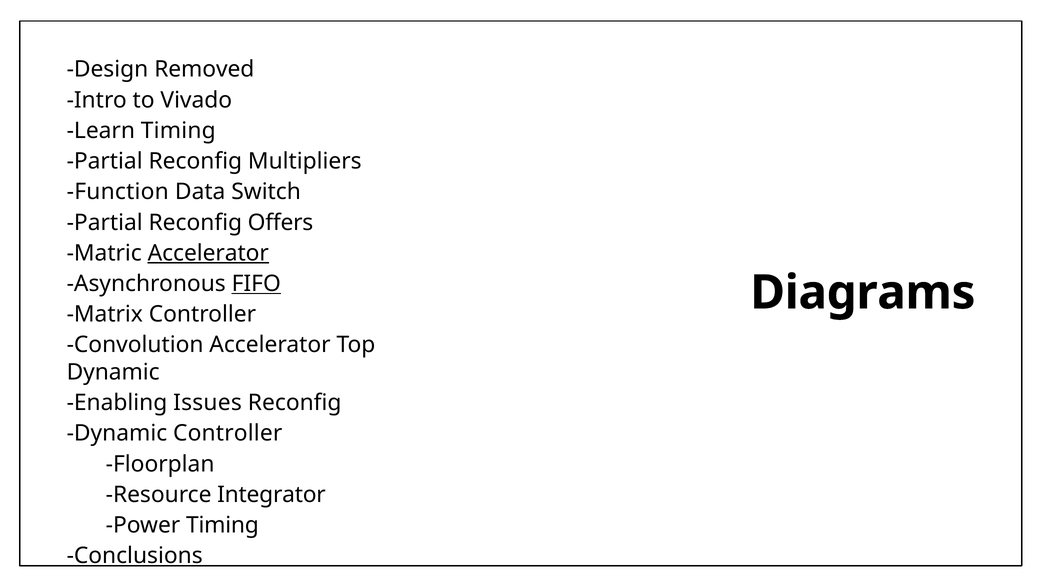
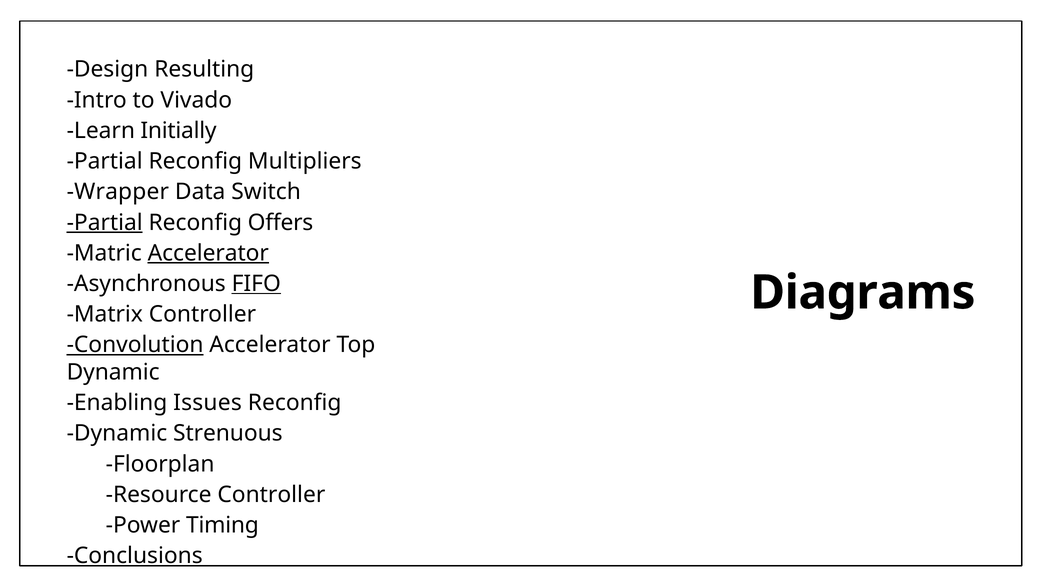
Removed: Removed -> Resulting
Learn Timing: Timing -> Initially
Function: Function -> Wrapper
Partial at (105, 223) underline: none -> present
Convolution underline: none -> present
Dynamic Controller: Controller -> Strenuous
Resource Integrator: Integrator -> Controller
